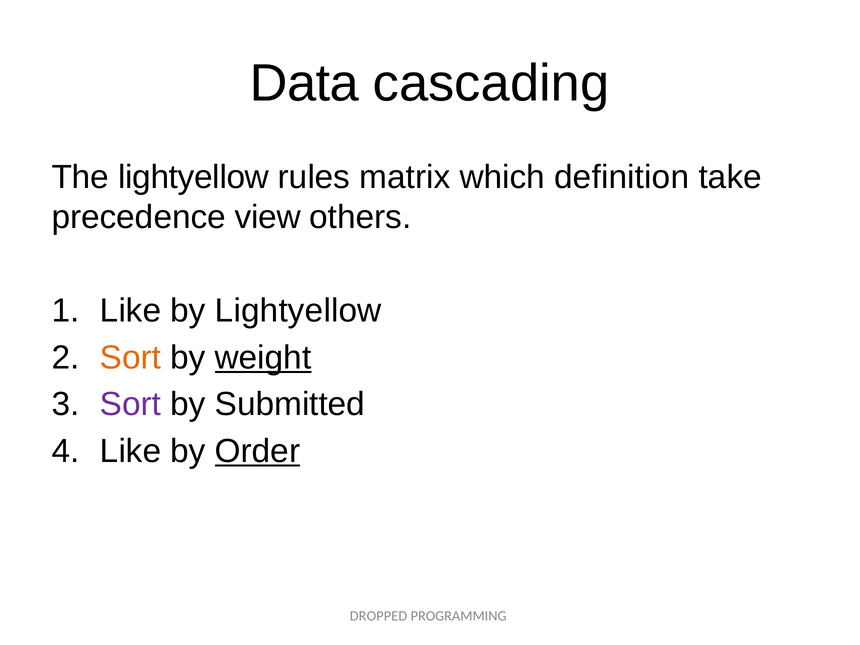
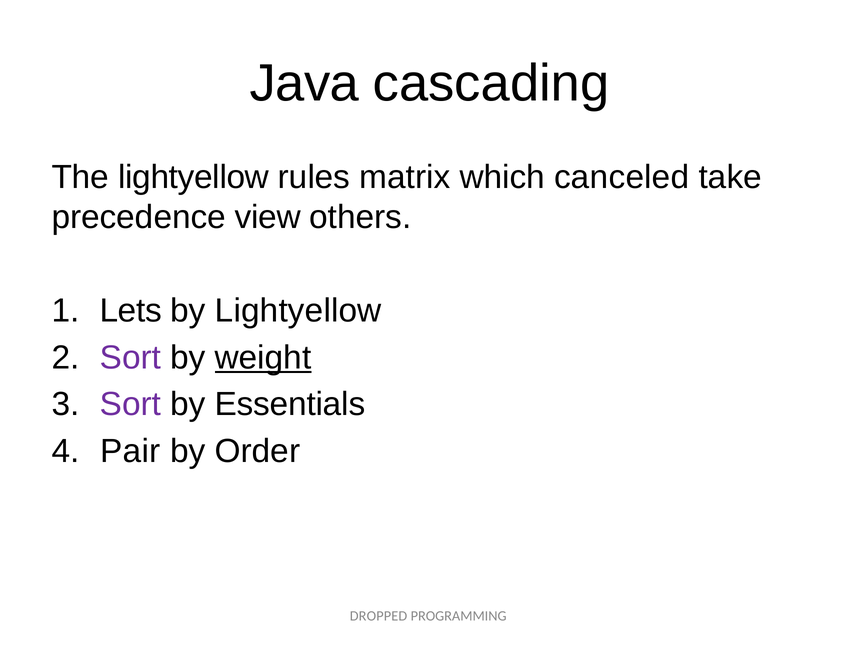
Data: Data -> Java
definition: definition -> canceled
Like at (131, 311): Like -> Lets
Sort at (131, 357) colour: orange -> purple
Submitted: Submitted -> Essentials
Like at (131, 451): Like -> Pair
Order underline: present -> none
